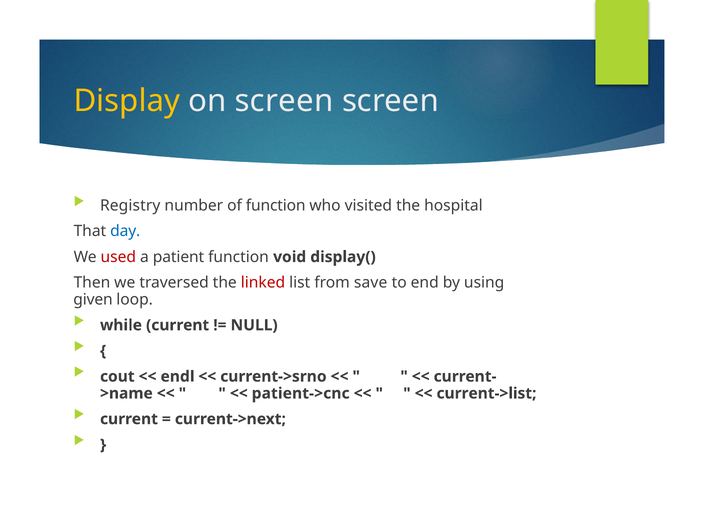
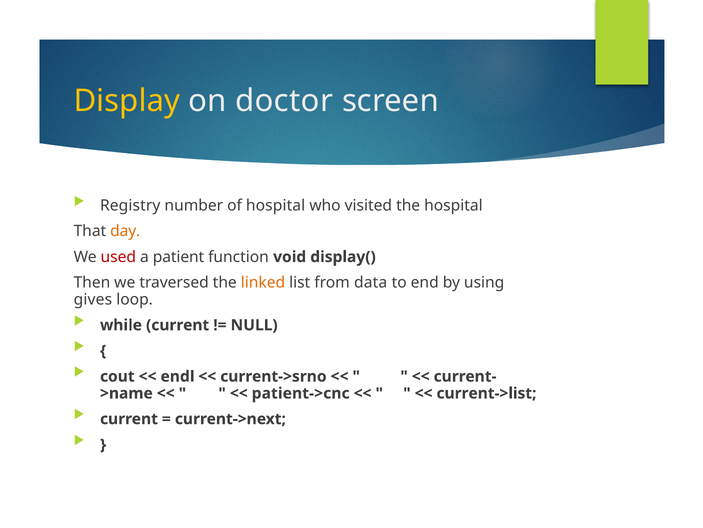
on screen: screen -> doctor
of function: function -> hospital
day colour: blue -> orange
linked colour: red -> orange
save: save -> data
given: given -> gives
